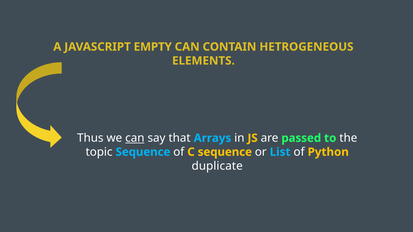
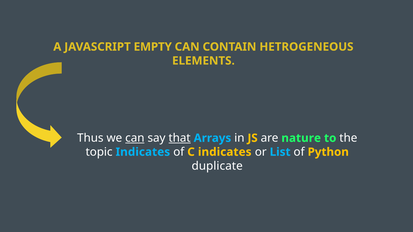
that underline: none -> present
passed: passed -> nature
topic Sequence: Sequence -> Indicates
C sequence: sequence -> indicates
